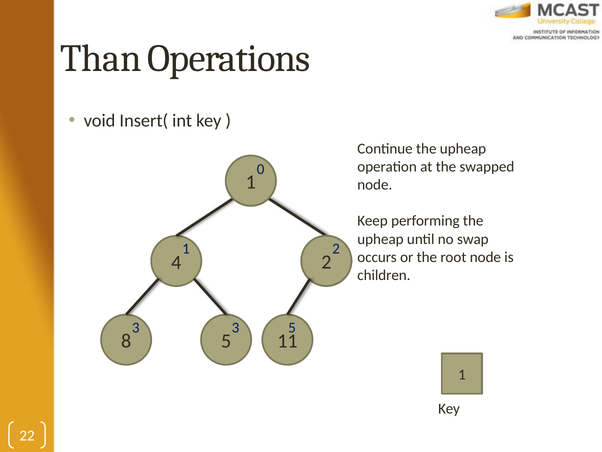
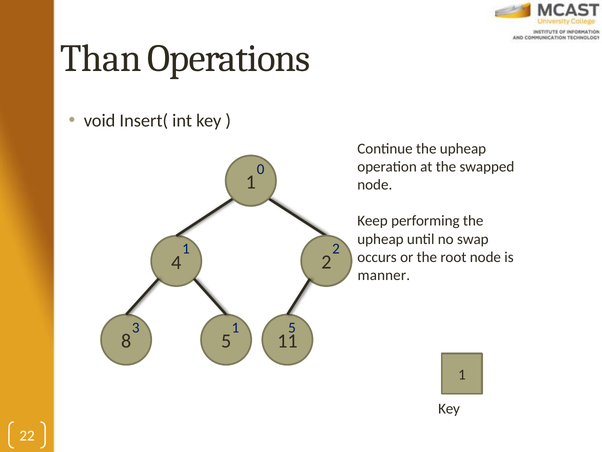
children: children -> manner
3 3: 3 -> 1
